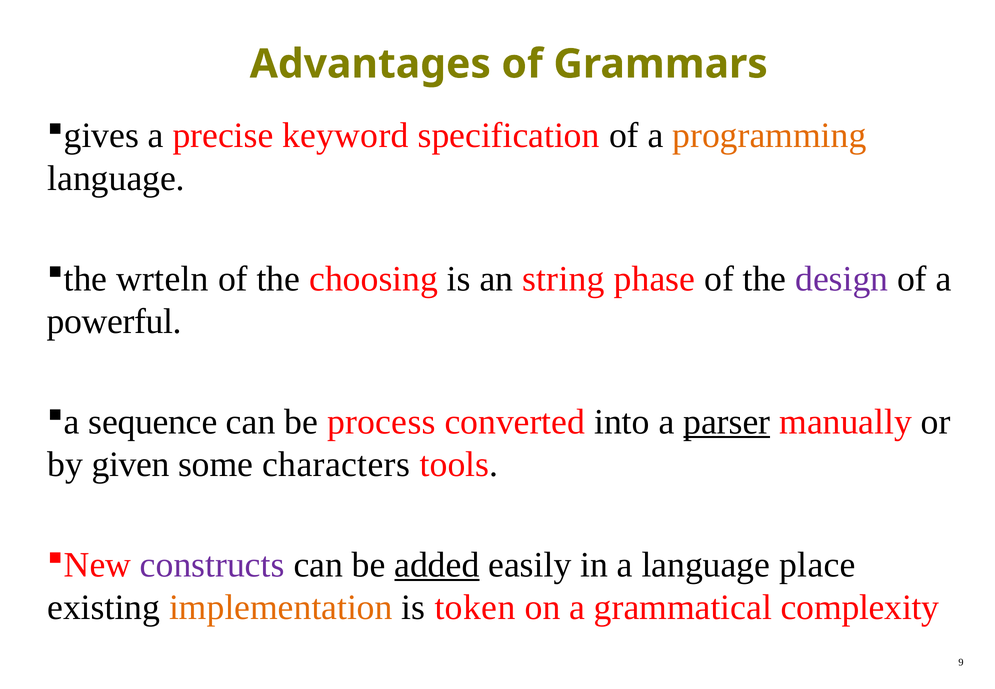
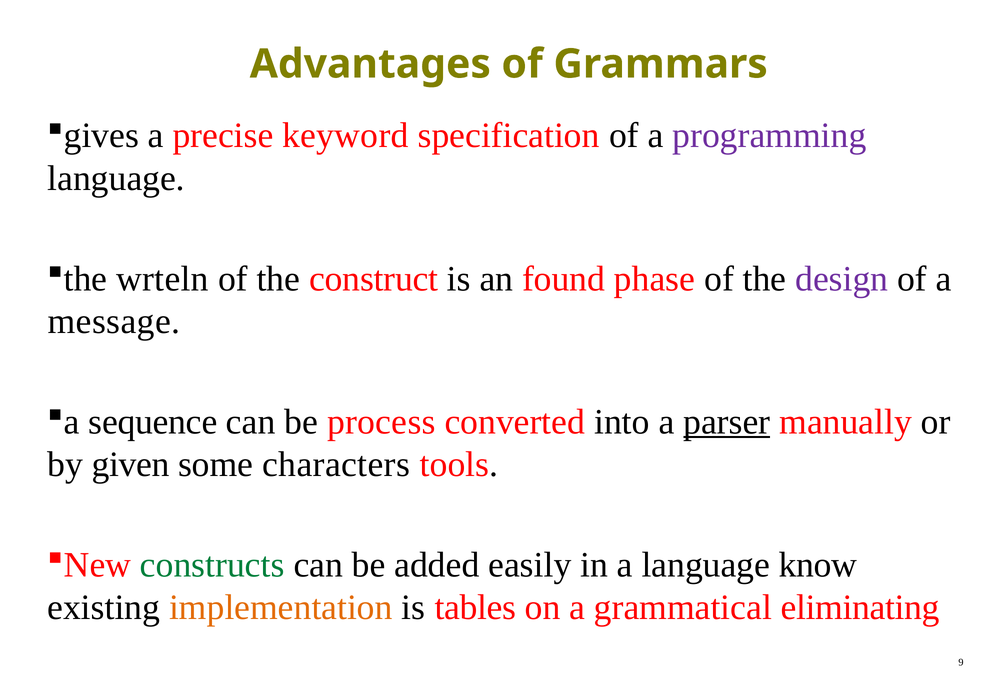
programming colour: orange -> purple
choosing: choosing -> construct
string: string -> found
powerful: powerful -> message
constructs colour: purple -> green
added underline: present -> none
place: place -> know
token: token -> tables
complexity: complexity -> eliminating
